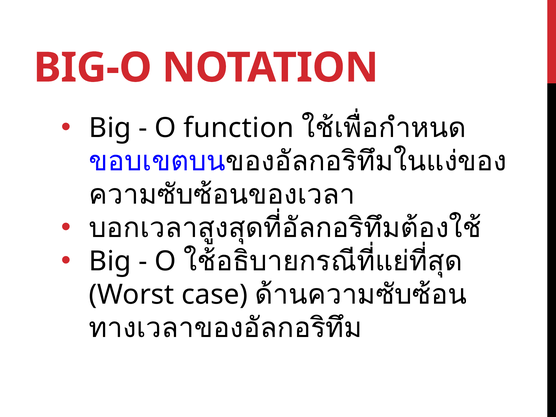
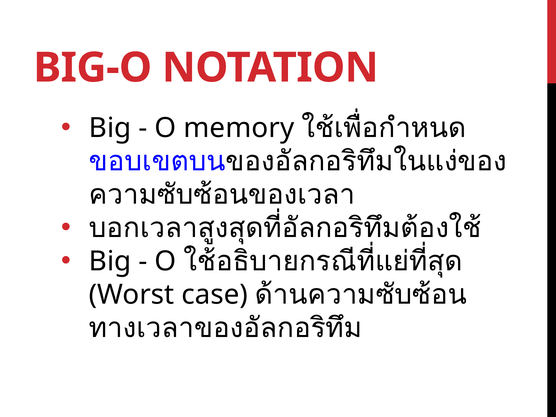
function: function -> memory
